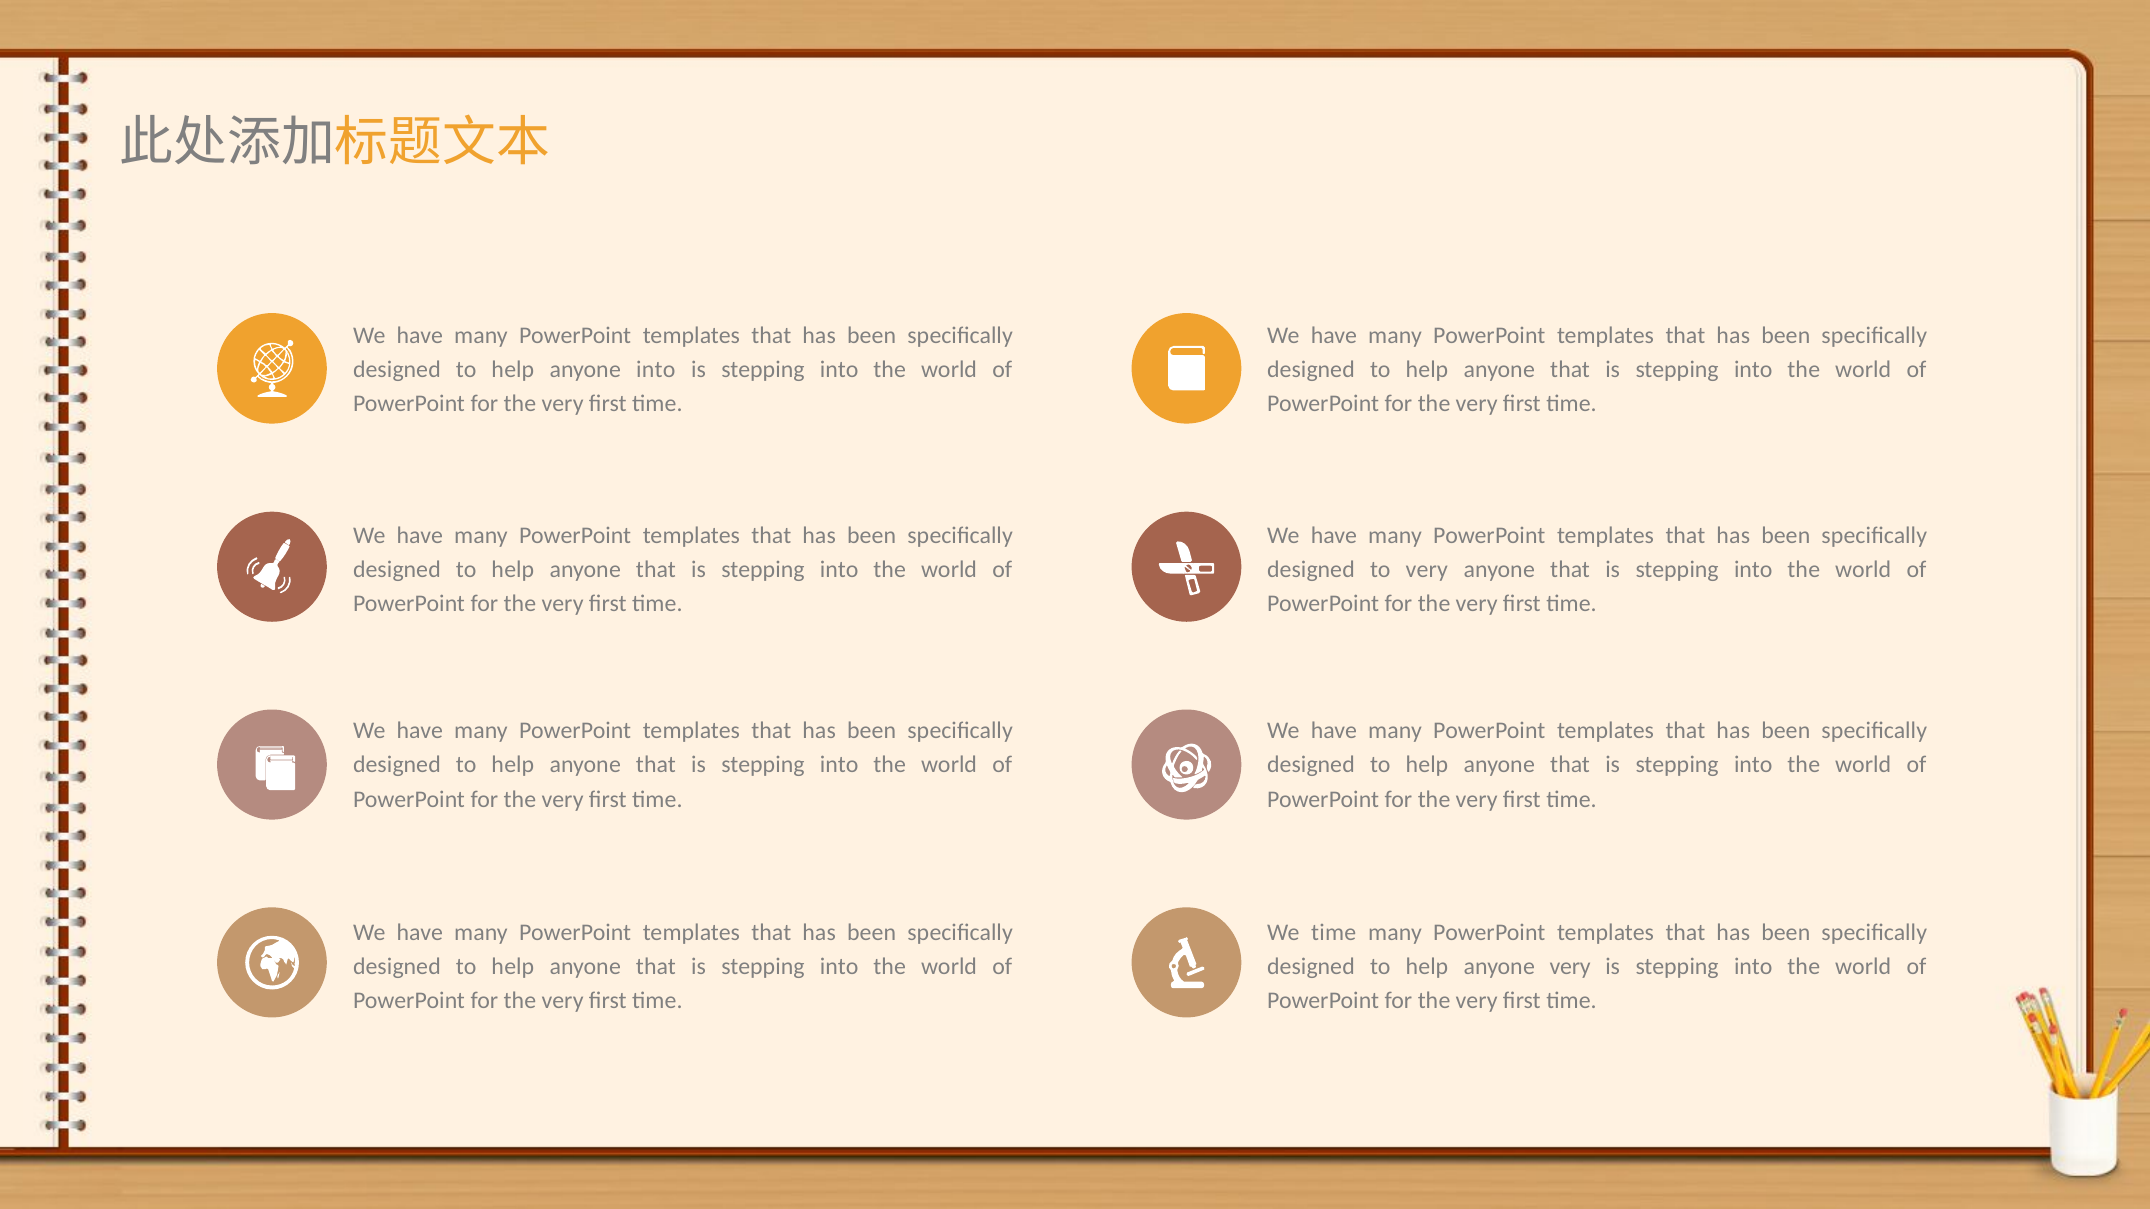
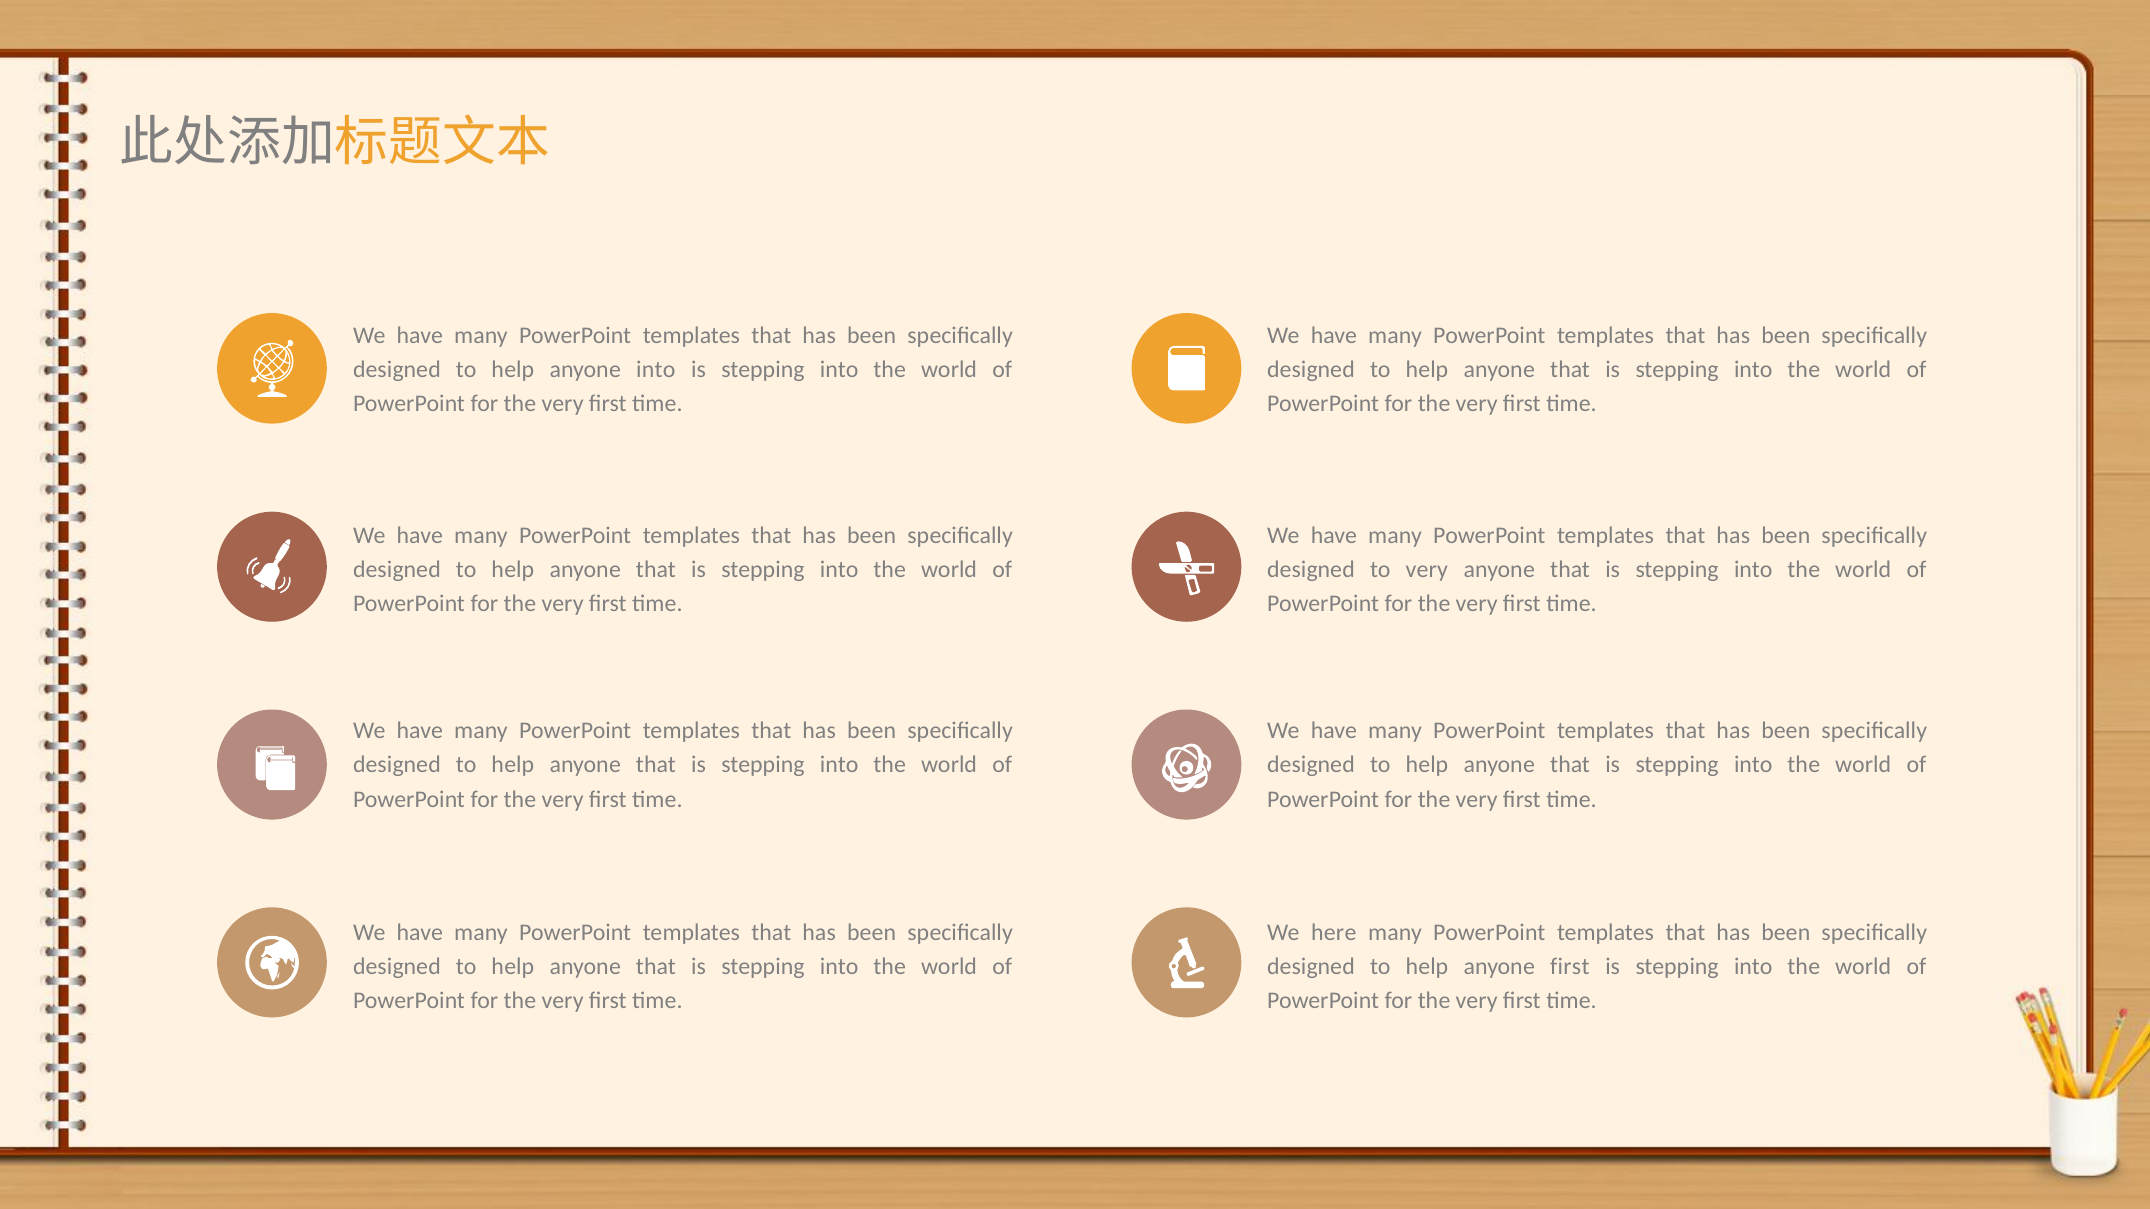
We time: time -> here
anyone very: very -> first
